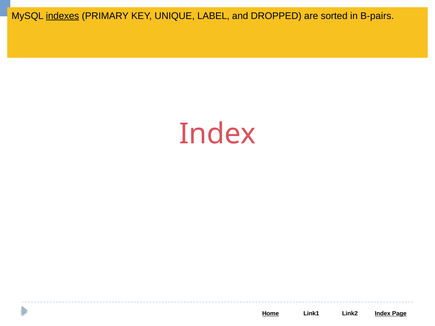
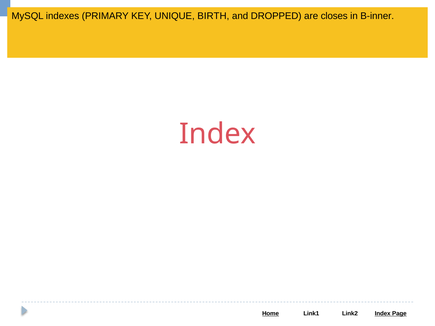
indexes at (63, 16) underline: present -> none
LABEL: LABEL -> BIRTH
sorted: sorted -> closes
B-pairs: B-pairs -> B-inner
